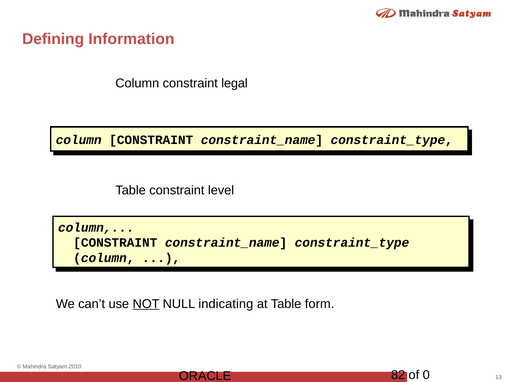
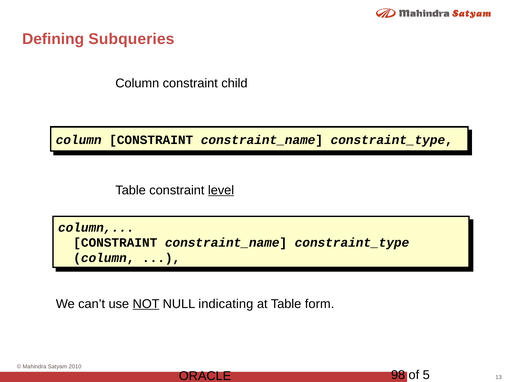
Information: Information -> Subqueries
legal: legal -> child
level underline: none -> present
82: 82 -> 98
0: 0 -> 5
